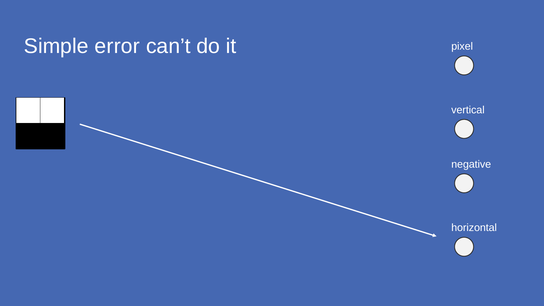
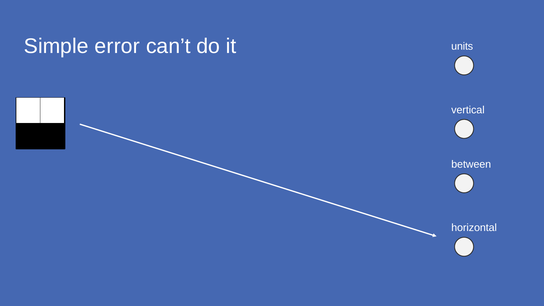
pixel: pixel -> units
negative: negative -> between
